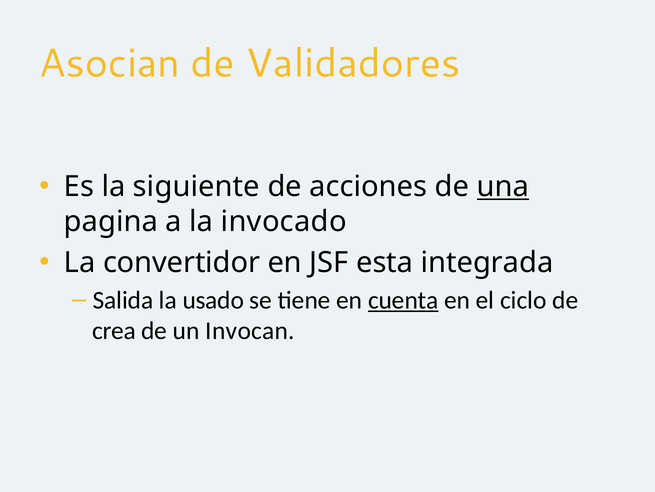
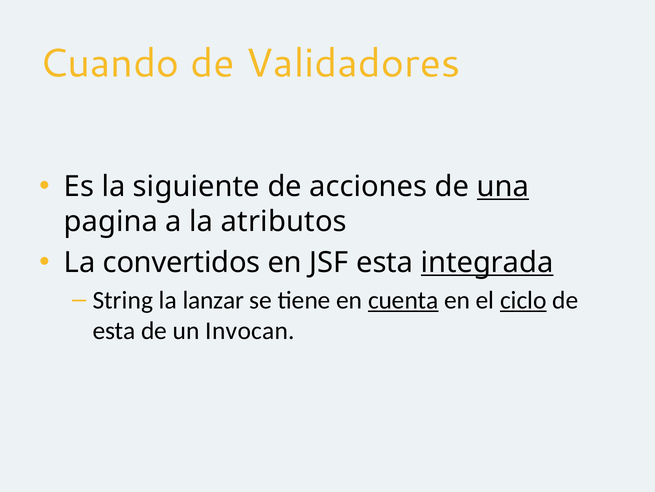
Asocian: Asocian -> Cuando
invocado: invocado -> atributos
convertidor: convertidor -> convertidos
integrada underline: none -> present
Salida: Salida -> String
usado: usado -> lanzar
ciclo underline: none -> present
crea at (114, 330): crea -> esta
